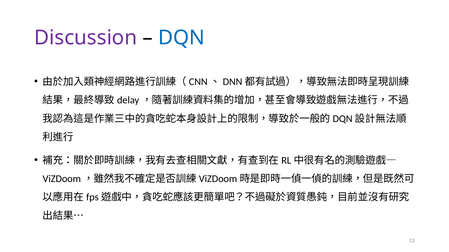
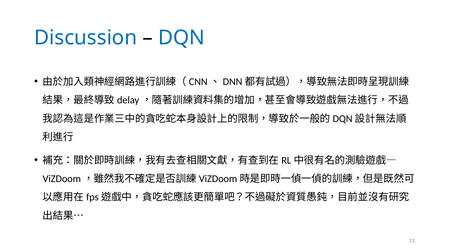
Discussion colour: purple -> blue
